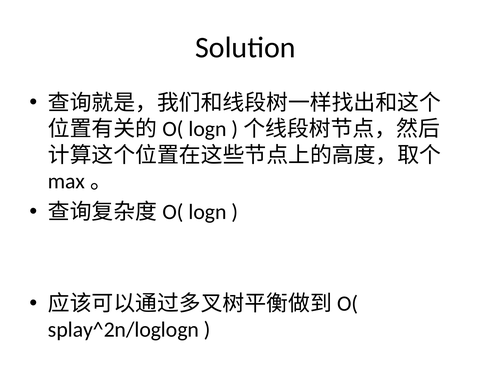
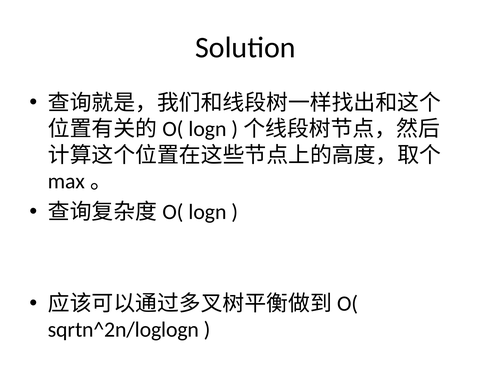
splay^2n/loglogn: splay^2n/loglogn -> sqrtn^2n/loglogn
